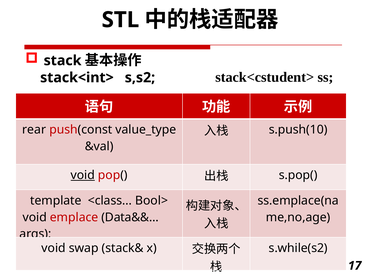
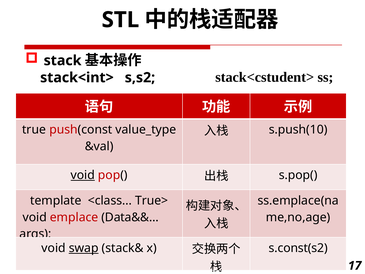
rear: rear -> true
Bool>: Bool> -> True>
swap underline: none -> present
s.while(s2: s.while(s2 -> s.const(s2
